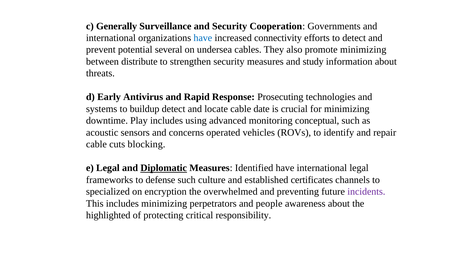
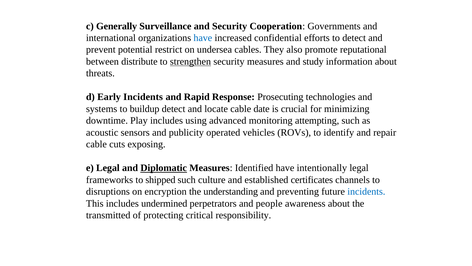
connectivity: connectivity -> confidential
several: several -> restrict
promote minimizing: minimizing -> reputational
strengthen underline: none -> present
Early Antivirus: Antivirus -> Incidents
conceptual: conceptual -> attempting
concerns: concerns -> publicity
blocking: blocking -> exposing
have international: international -> intentionally
defense: defense -> shipped
specialized: specialized -> disruptions
overwhelmed: overwhelmed -> understanding
incidents at (366, 191) colour: purple -> blue
includes minimizing: minimizing -> undermined
highlighted: highlighted -> transmitted
